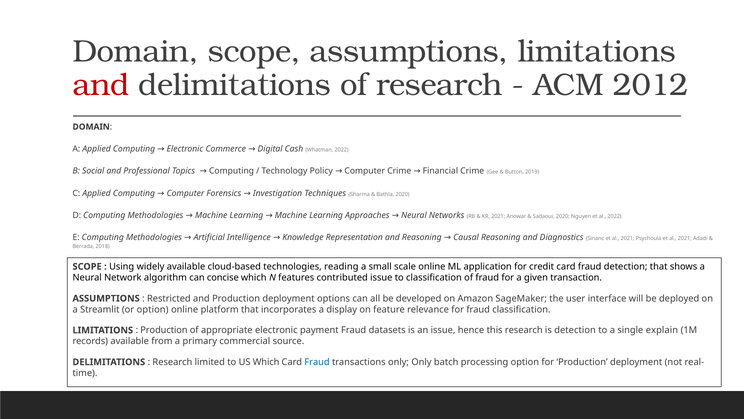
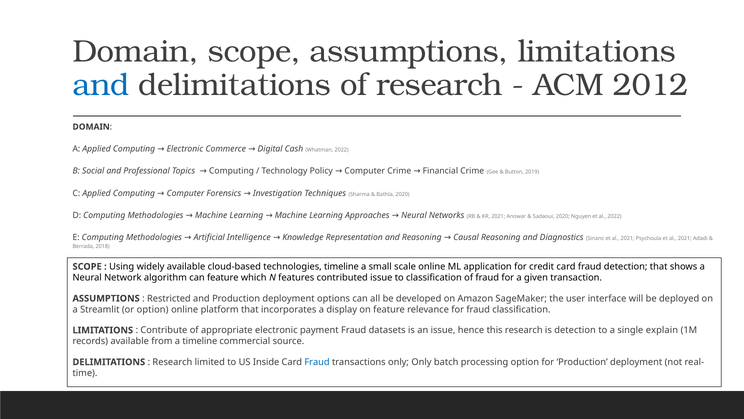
and at (101, 85) colour: red -> blue
technologies reading: reading -> timeline
can concise: concise -> feature
Production at (164, 330): Production -> Contribute
a primary: primary -> timeline
US Which: Which -> Inside
